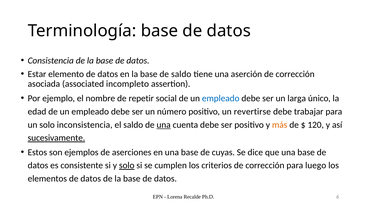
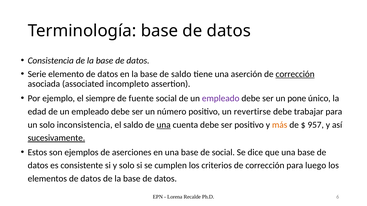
Estar: Estar -> Serie
corrección at (295, 74) underline: none -> present
nombre: nombre -> siempre
repetir: repetir -> fuente
empleado at (221, 99) colour: blue -> purple
larga: larga -> pone
120: 120 -> 957
de cuyas: cuyas -> social
solo at (127, 166) underline: present -> none
